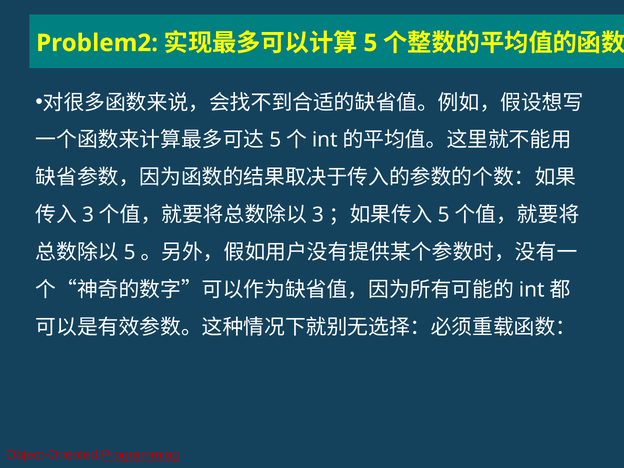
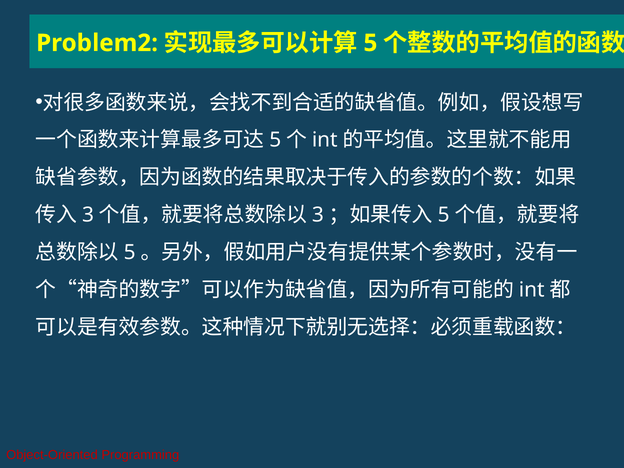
Programming underline: present -> none
